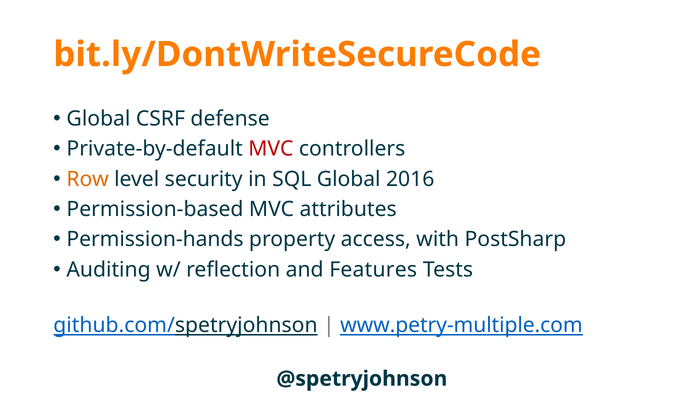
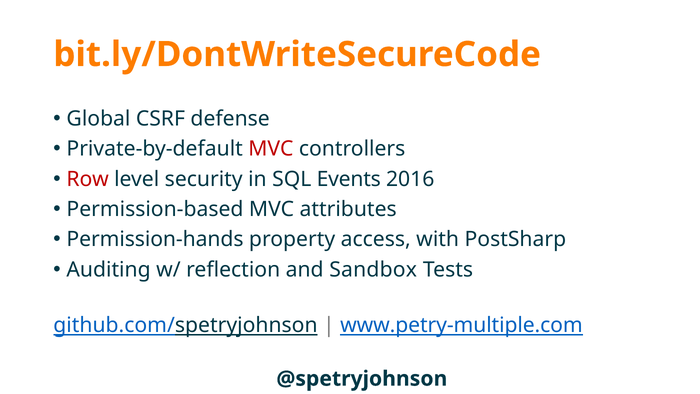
Row colour: orange -> red
SQL Global: Global -> Events
Features: Features -> Sandbox
